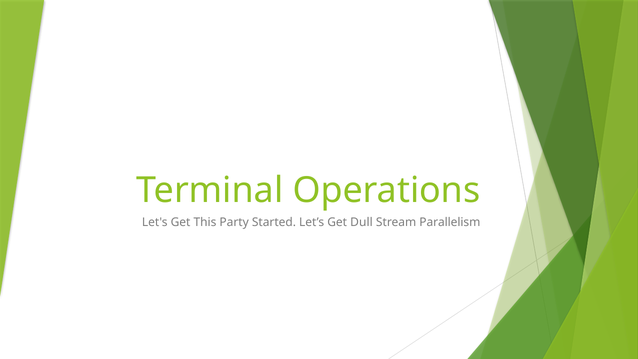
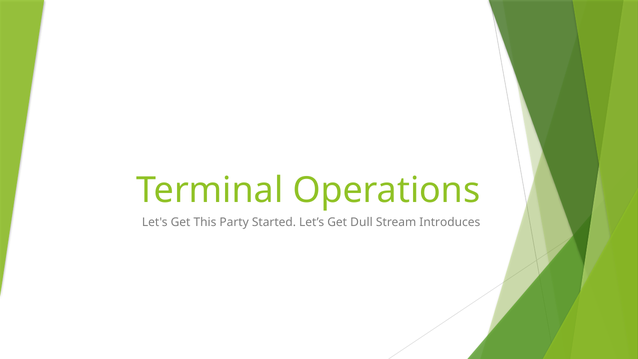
Parallelism: Parallelism -> Introduces
